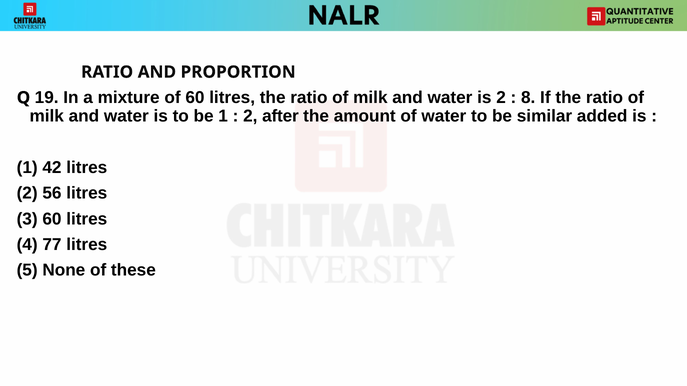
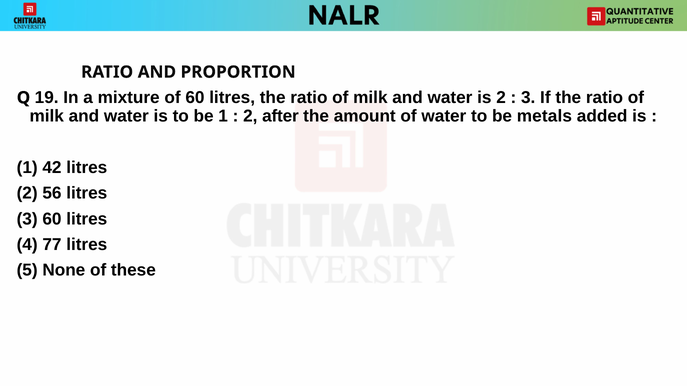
8 at (528, 98): 8 -> 3
similar: similar -> metals
